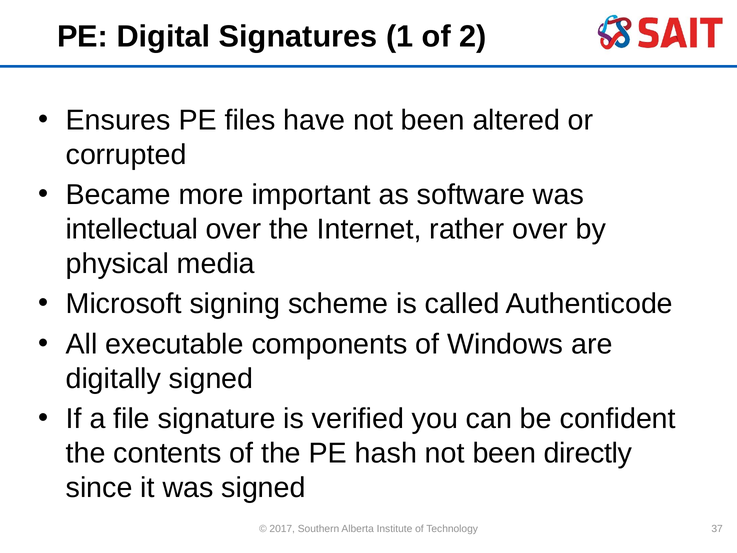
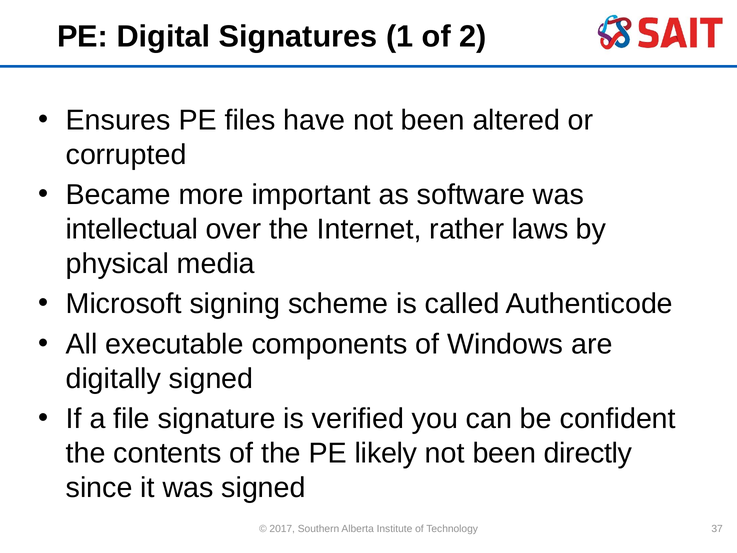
rather over: over -> laws
hash: hash -> likely
